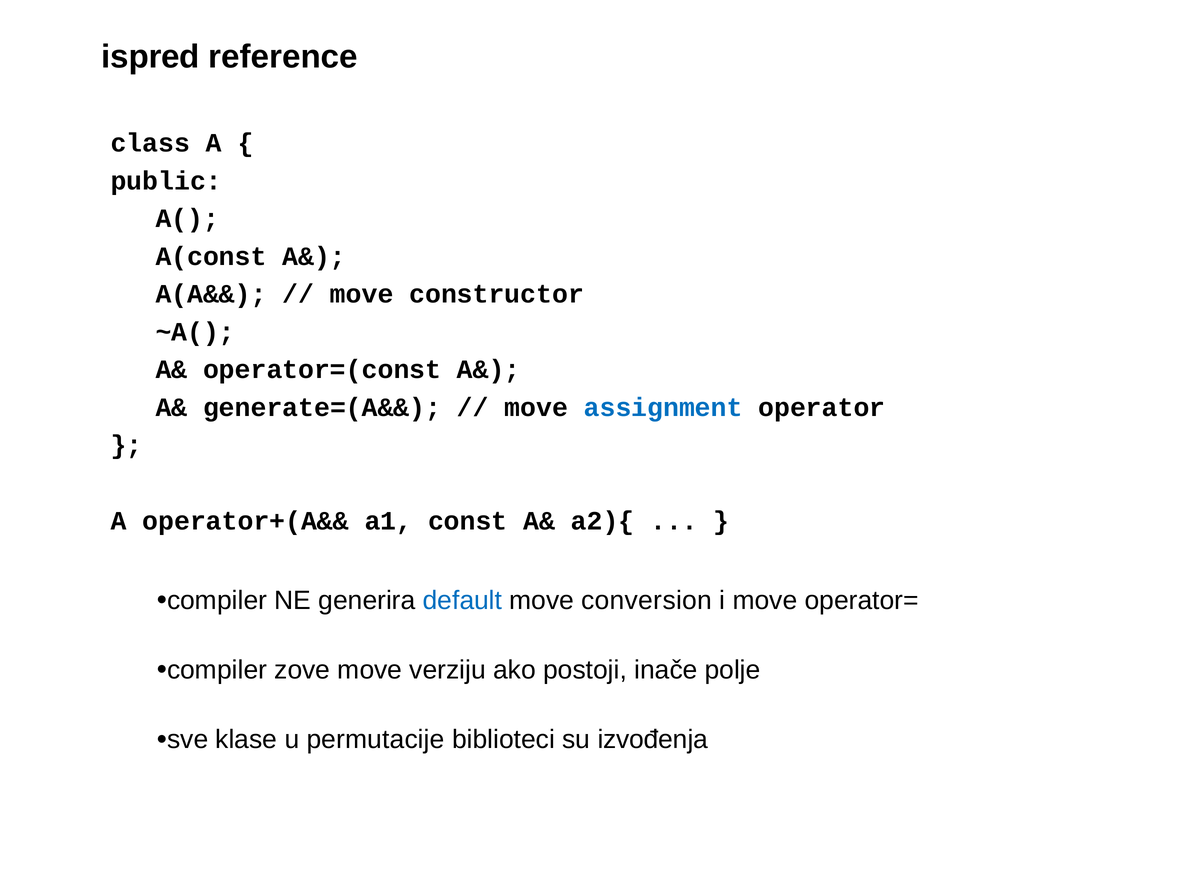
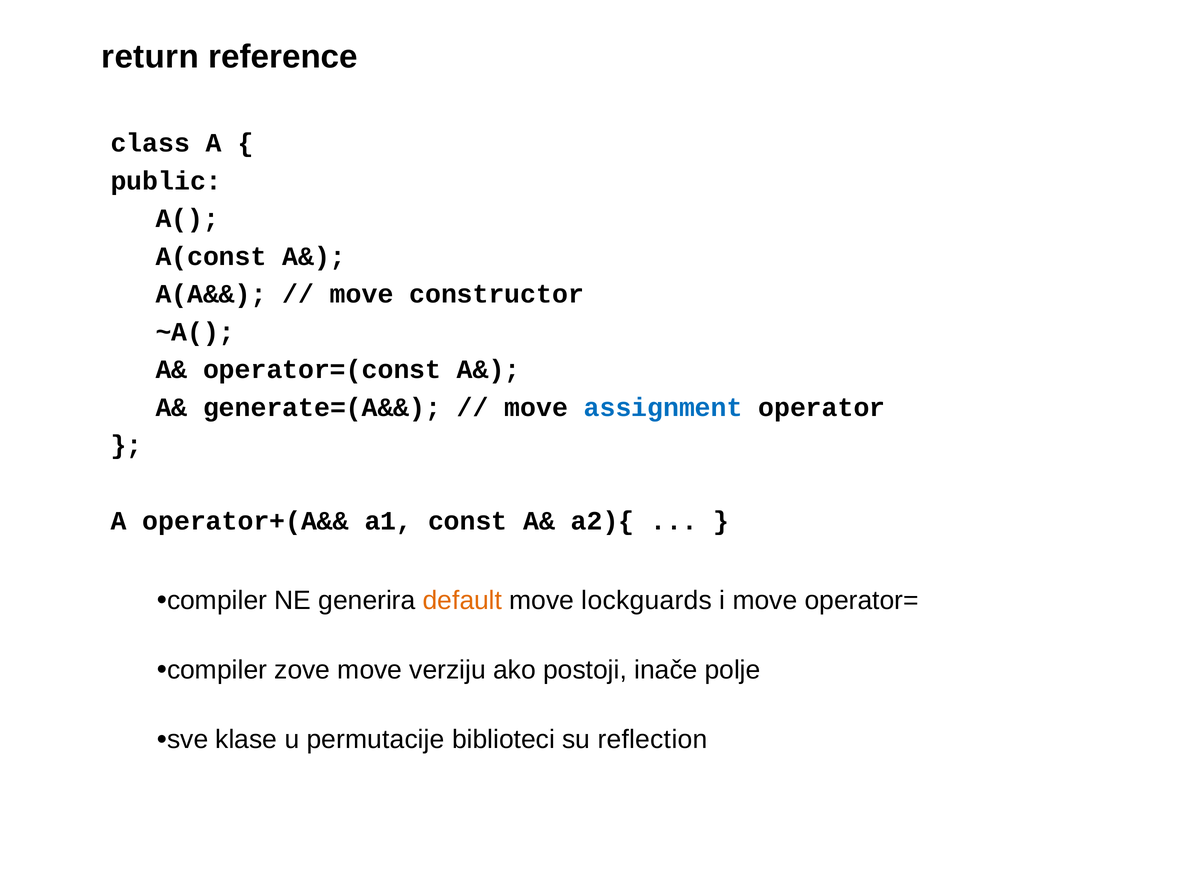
ispred: ispred -> return
default colour: blue -> orange
conversion: conversion -> lockguards
izvođenja: izvođenja -> reflection
